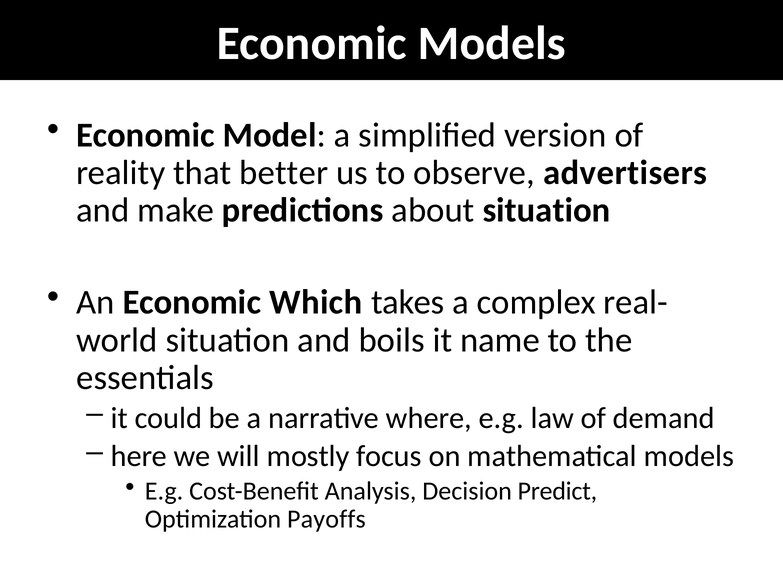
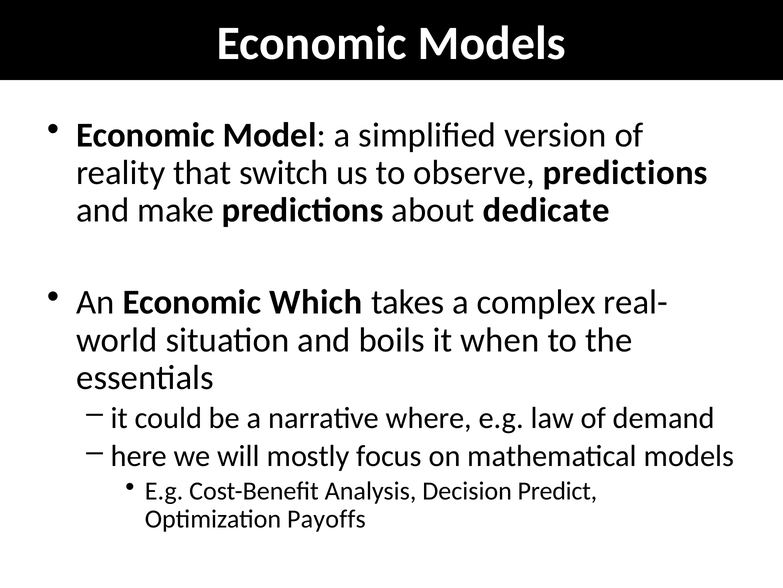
better: better -> switch
observe advertisers: advertisers -> predictions
about situation: situation -> dedicate
name: name -> when
